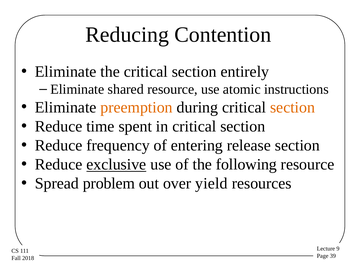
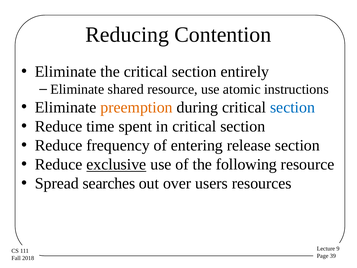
section at (293, 107) colour: orange -> blue
problem: problem -> searches
yield: yield -> users
